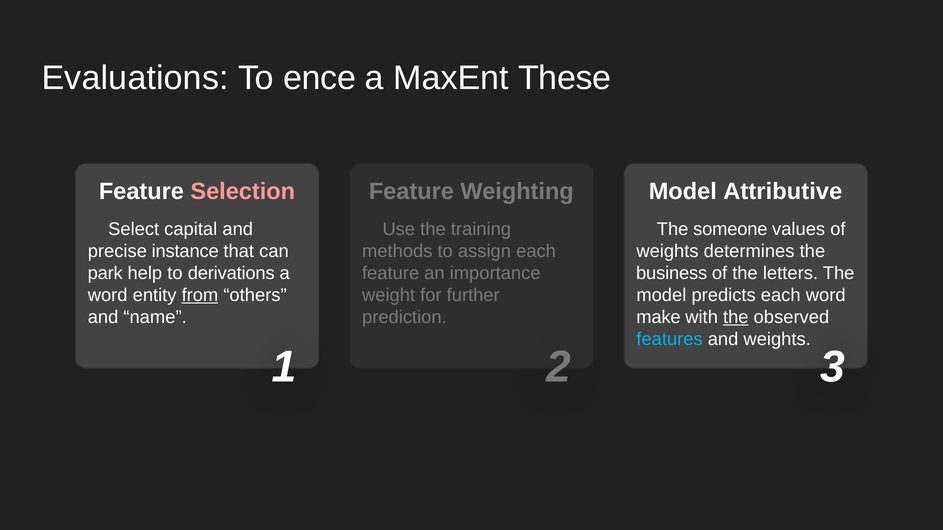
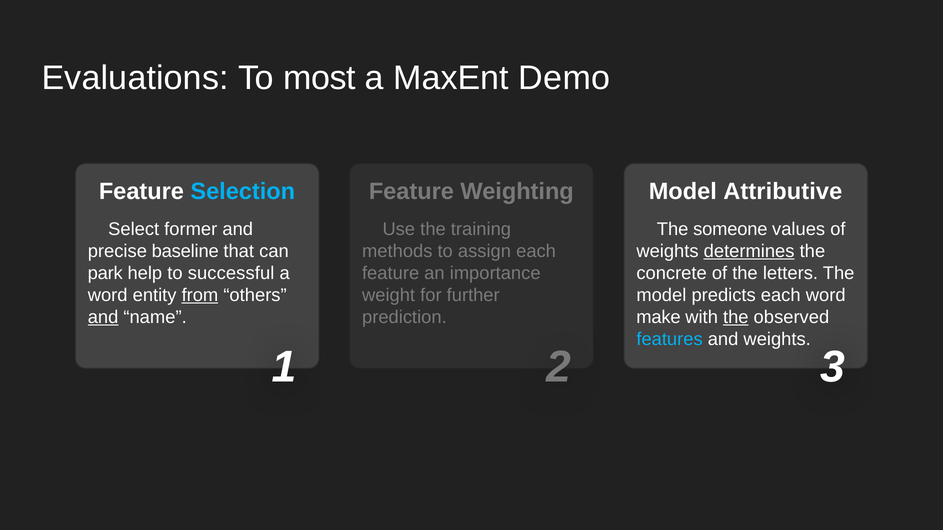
ence: ence -> most
These: These -> Demo
Selection colour: pink -> light blue
capital: capital -> former
instance: instance -> baseline
determines underline: none -> present
derivations: derivations -> successful
business: business -> concrete
and at (103, 317) underline: none -> present
